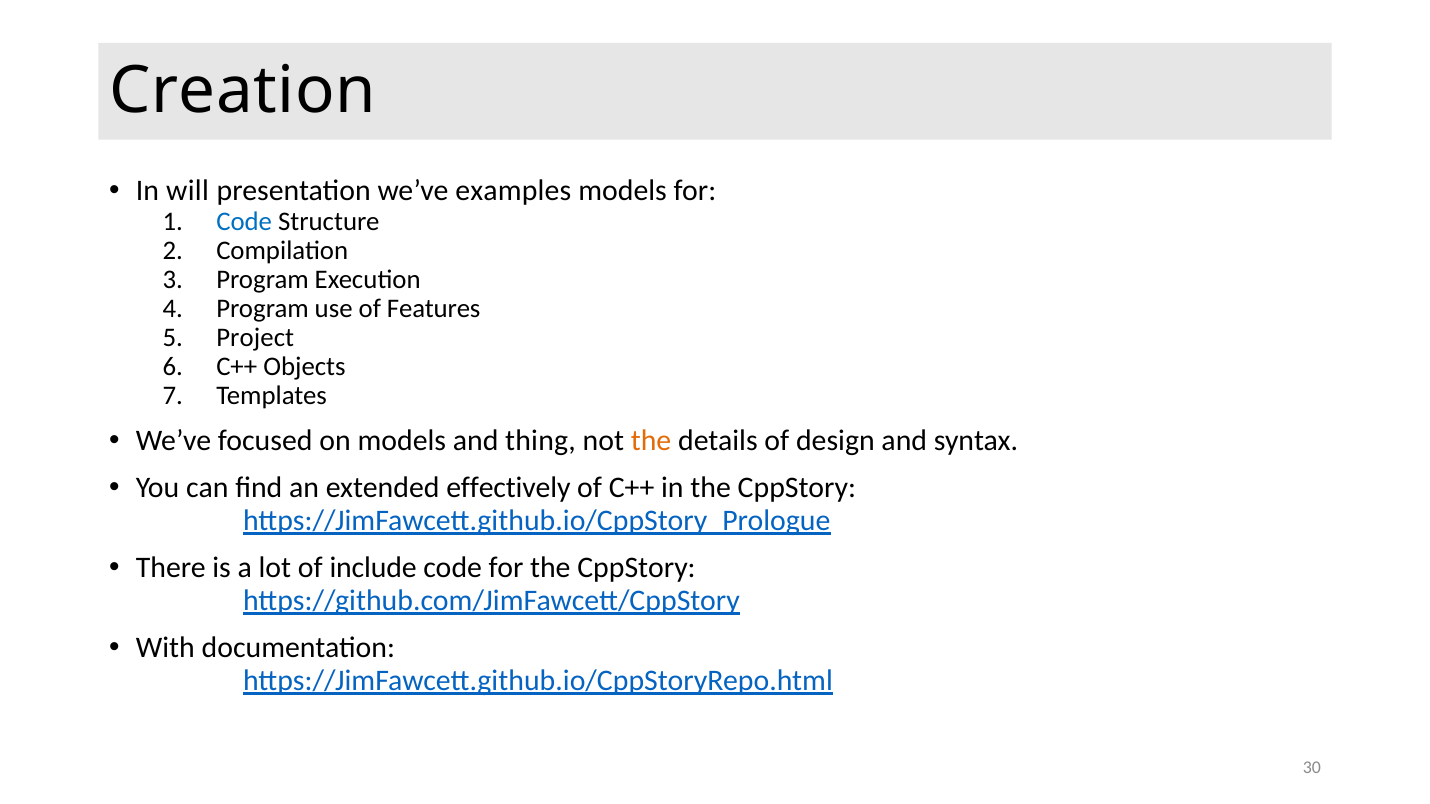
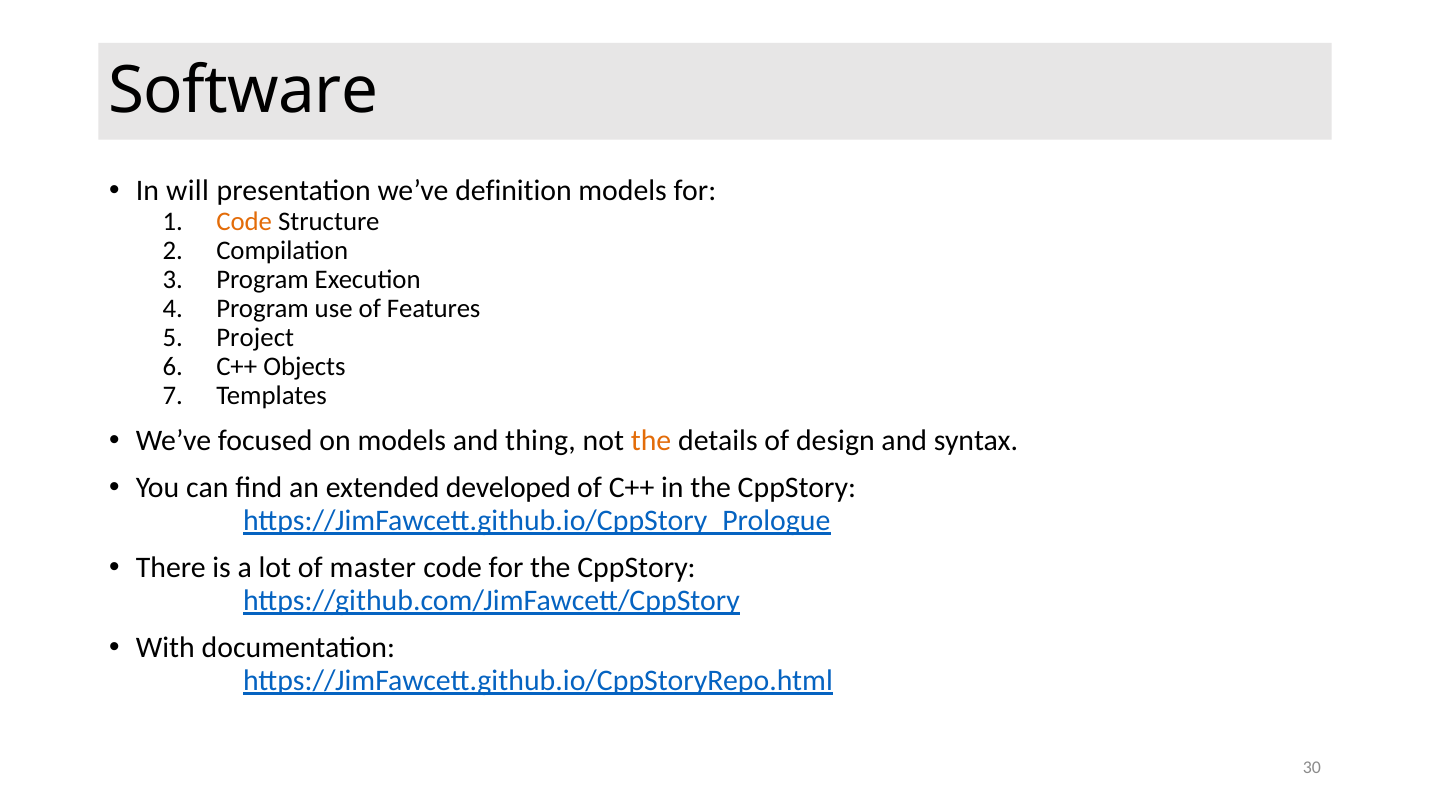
Creation: Creation -> Software
examples: examples -> definition
Code at (244, 222) colour: blue -> orange
effectively: effectively -> developed
include: include -> master
